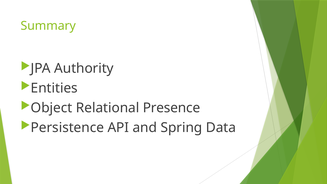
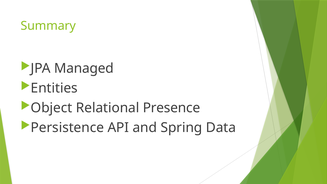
Authority: Authority -> Managed
